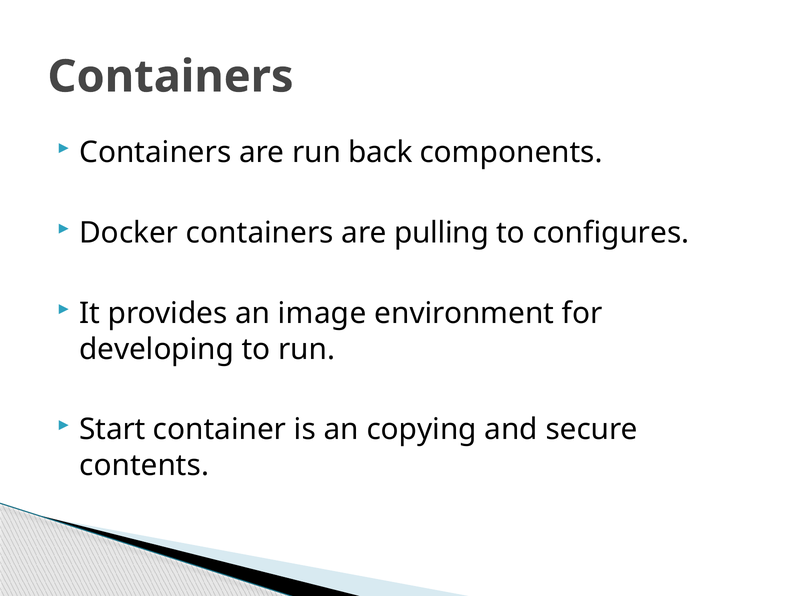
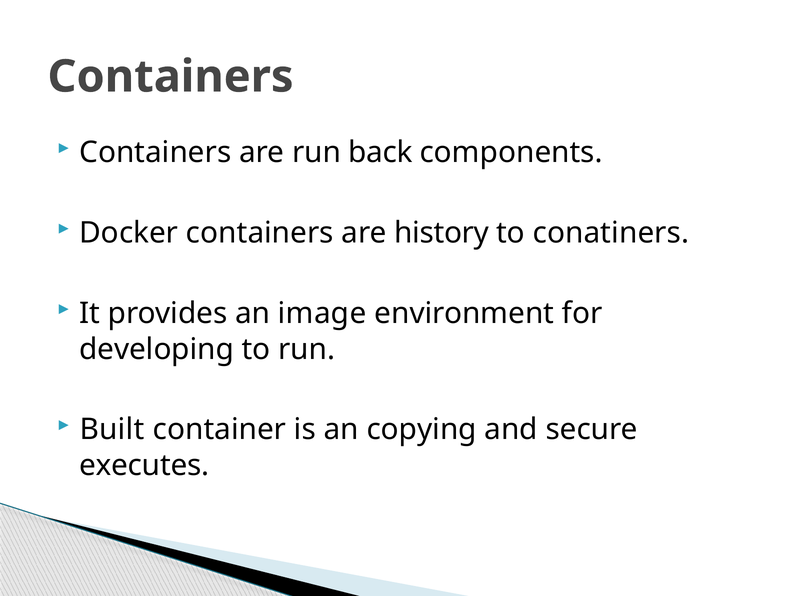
pulling: pulling -> history
configures: configures -> conatiners
Start: Start -> Built
contents: contents -> executes
